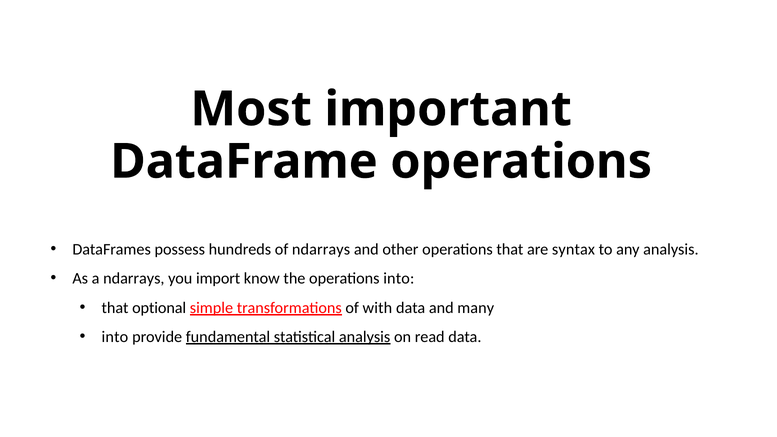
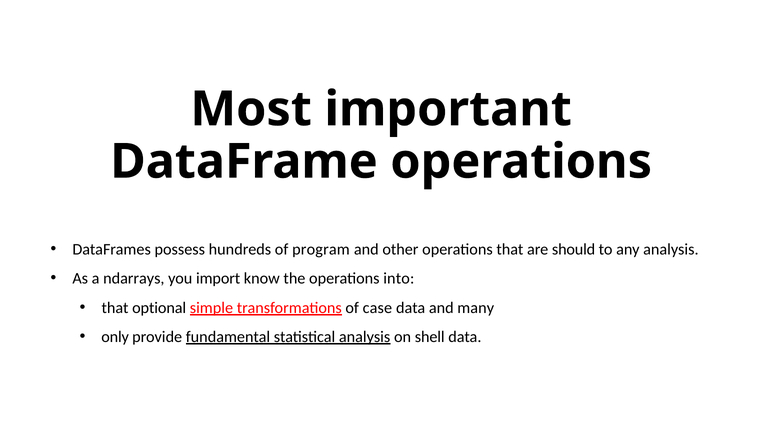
of ndarrays: ndarrays -> program
syntax: syntax -> should
with: with -> case
into at (115, 337): into -> only
read: read -> shell
